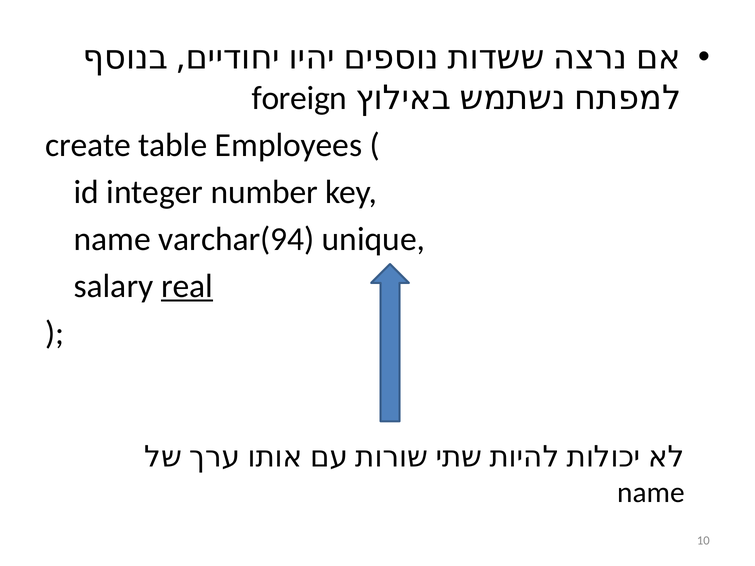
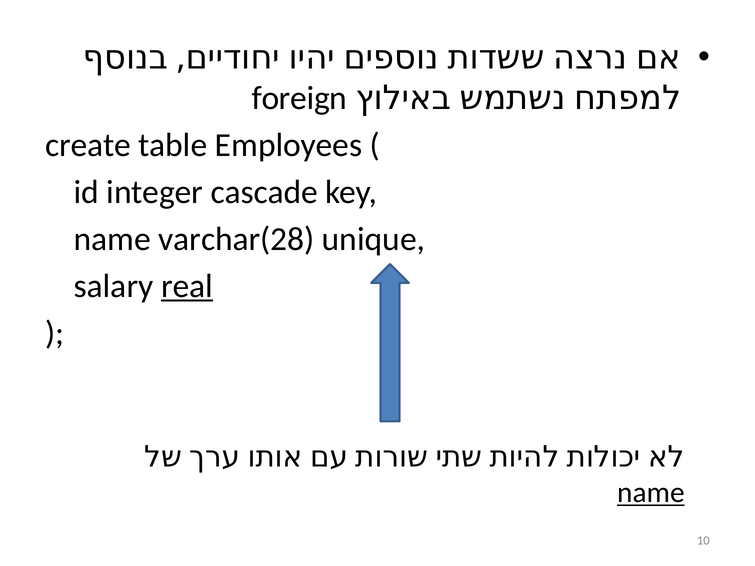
number: number -> cascade
varchar(94: varchar(94 -> varchar(28
name at (651, 493) underline: none -> present
